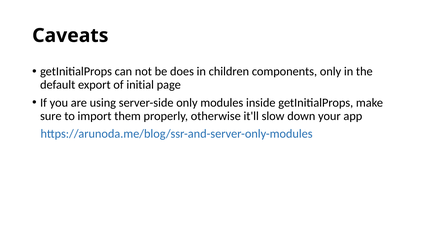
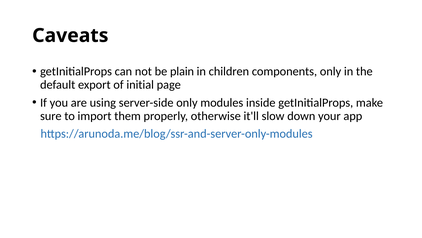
does: does -> plain
